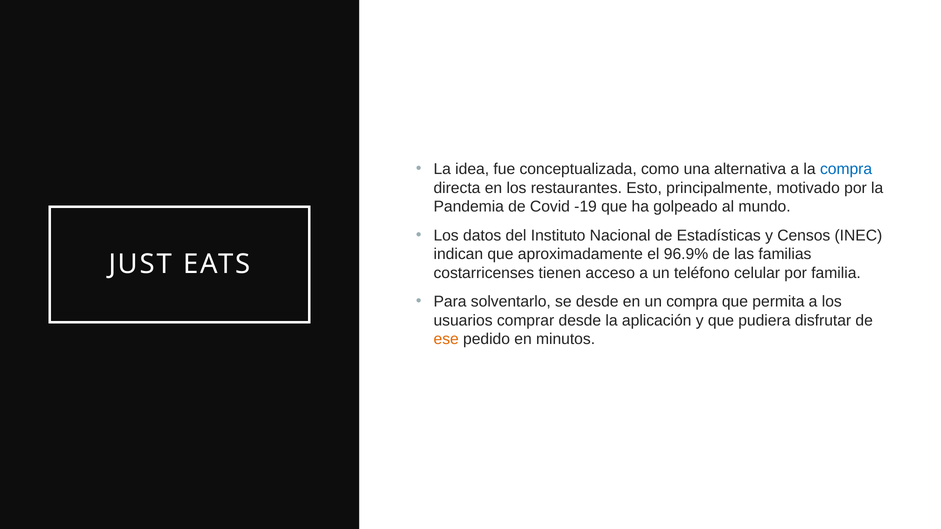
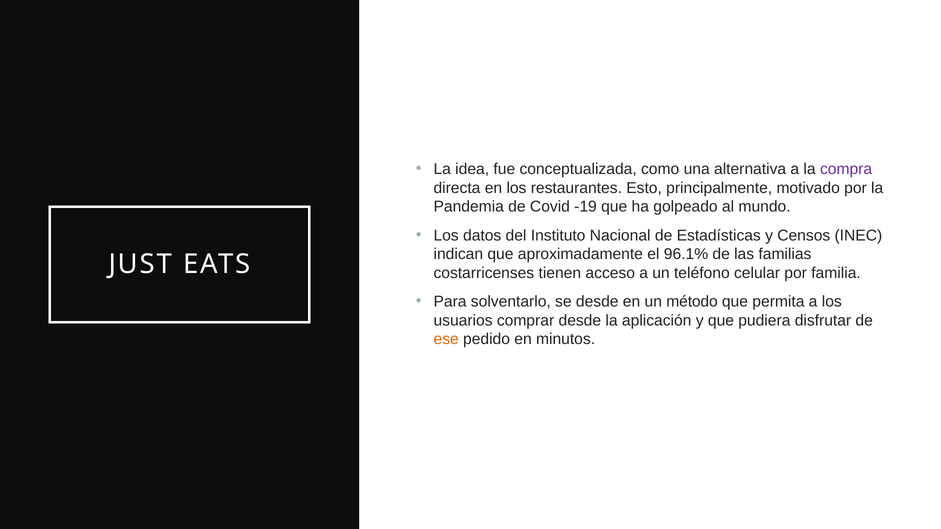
compra at (846, 169) colour: blue -> purple
96.9%: 96.9% -> 96.1%
un compra: compra -> método
